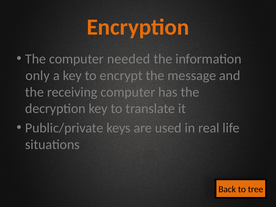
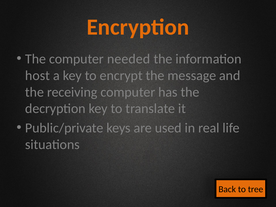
only: only -> host
